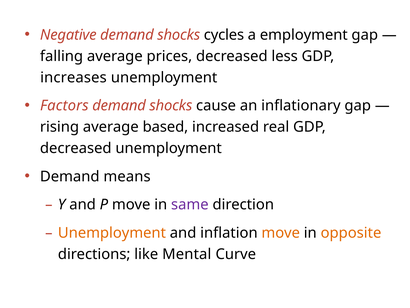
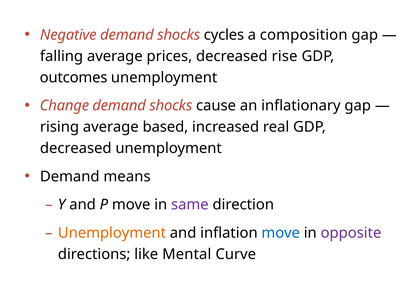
employment: employment -> composition
less: less -> rise
increases: increases -> outcomes
Factors: Factors -> Change
move at (281, 233) colour: orange -> blue
opposite colour: orange -> purple
